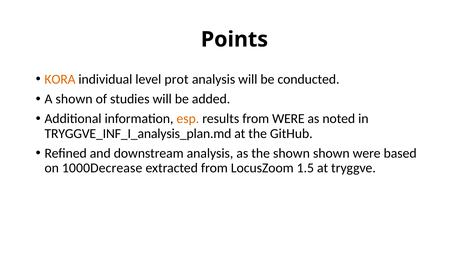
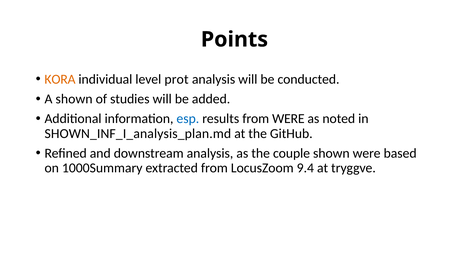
esp colour: orange -> blue
TRYGGVE_INF_I_analysis_plan.md: TRYGGVE_INF_I_analysis_plan.md -> SHOWN_INF_I_analysis_plan.md
the shown: shown -> couple
1000Decrease: 1000Decrease -> 1000Summary
1.5: 1.5 -> 9.4
